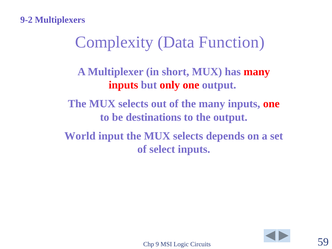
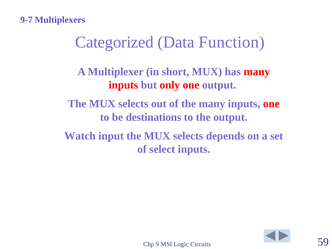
9-2: 9-2 -> 9-7
Complexity: Complexity -> Categorized
World: World -> Watch
